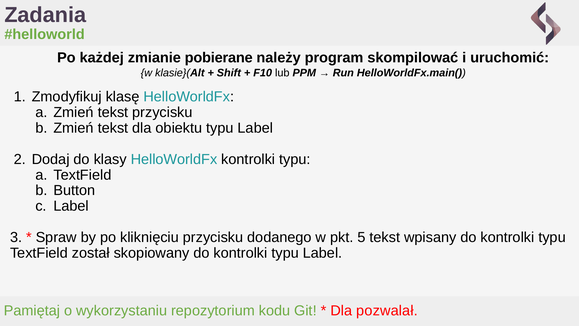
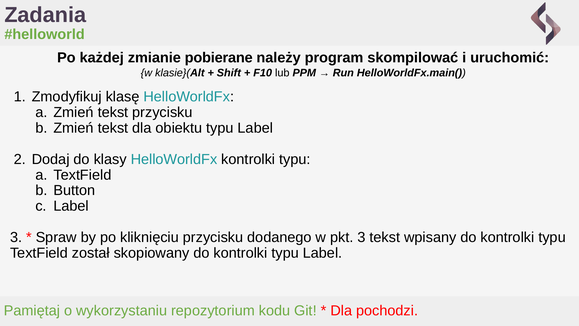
pkt 5: 5 -> 3
pozwalał: pozwalał -> pochodzi
